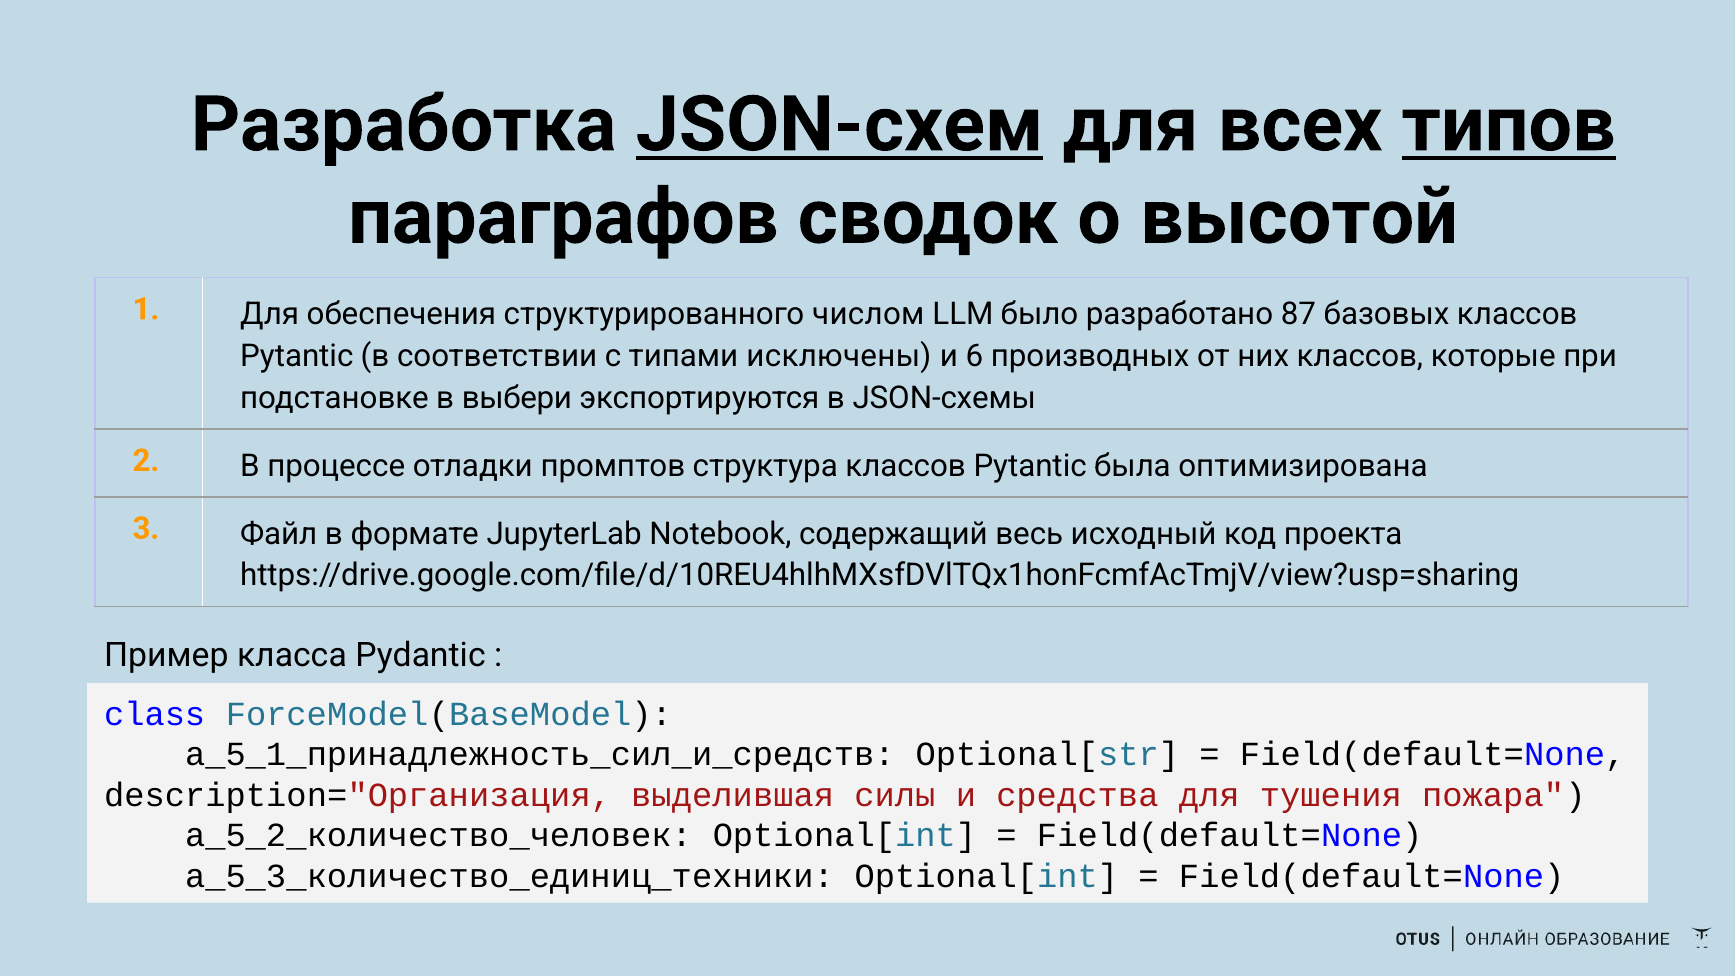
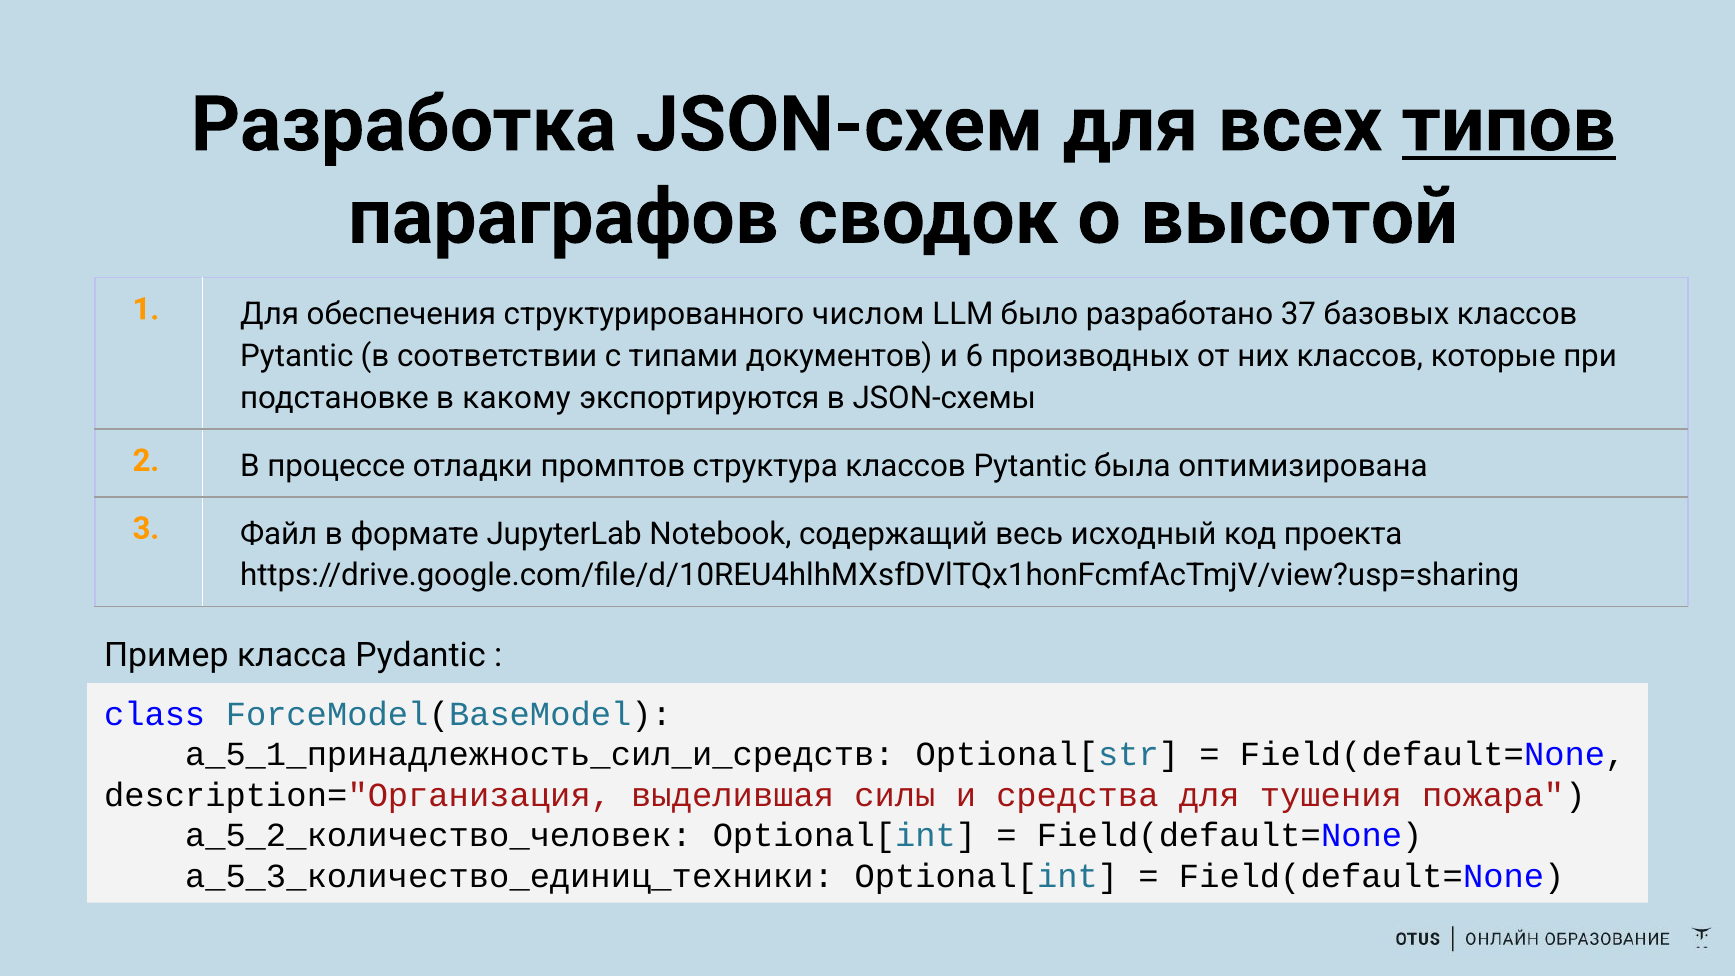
JSON-схем underline: present -> none
87: 87 -> 37
исключены: исключены -> документов
выбери: выбери -> какому
